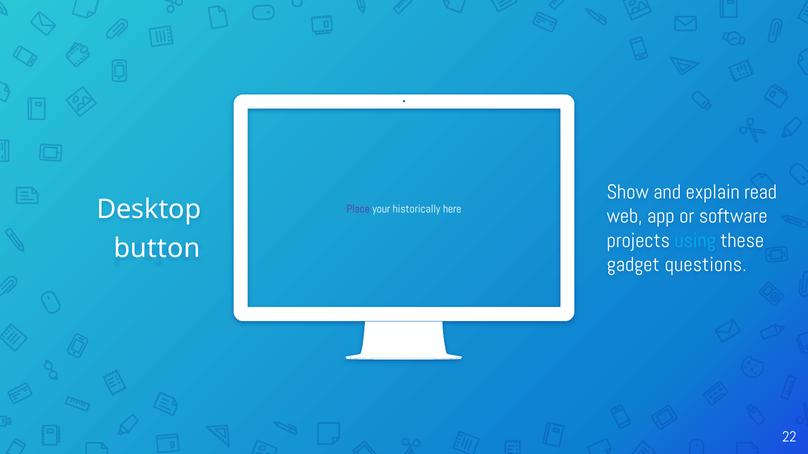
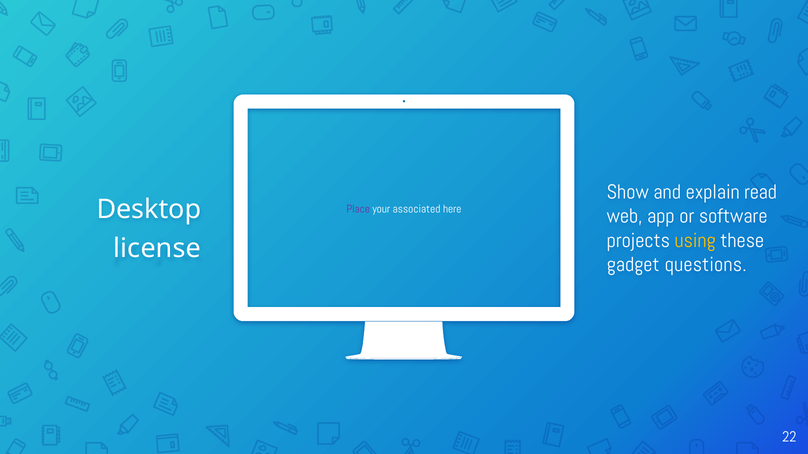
historically: historically -> associated
using colour: light blue -> yellow
button: button -> license
